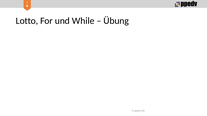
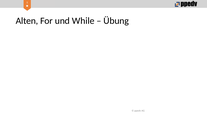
Lotto: Lotto -> Alten
